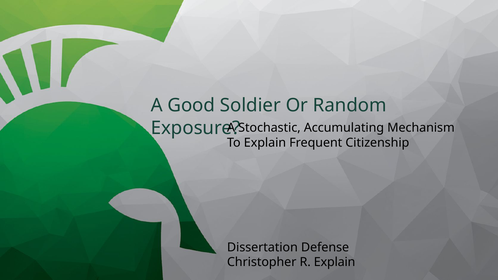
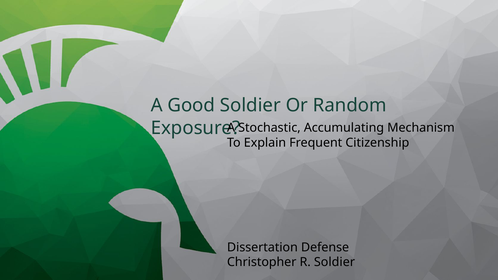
R Explain: Explain -> Soldier
